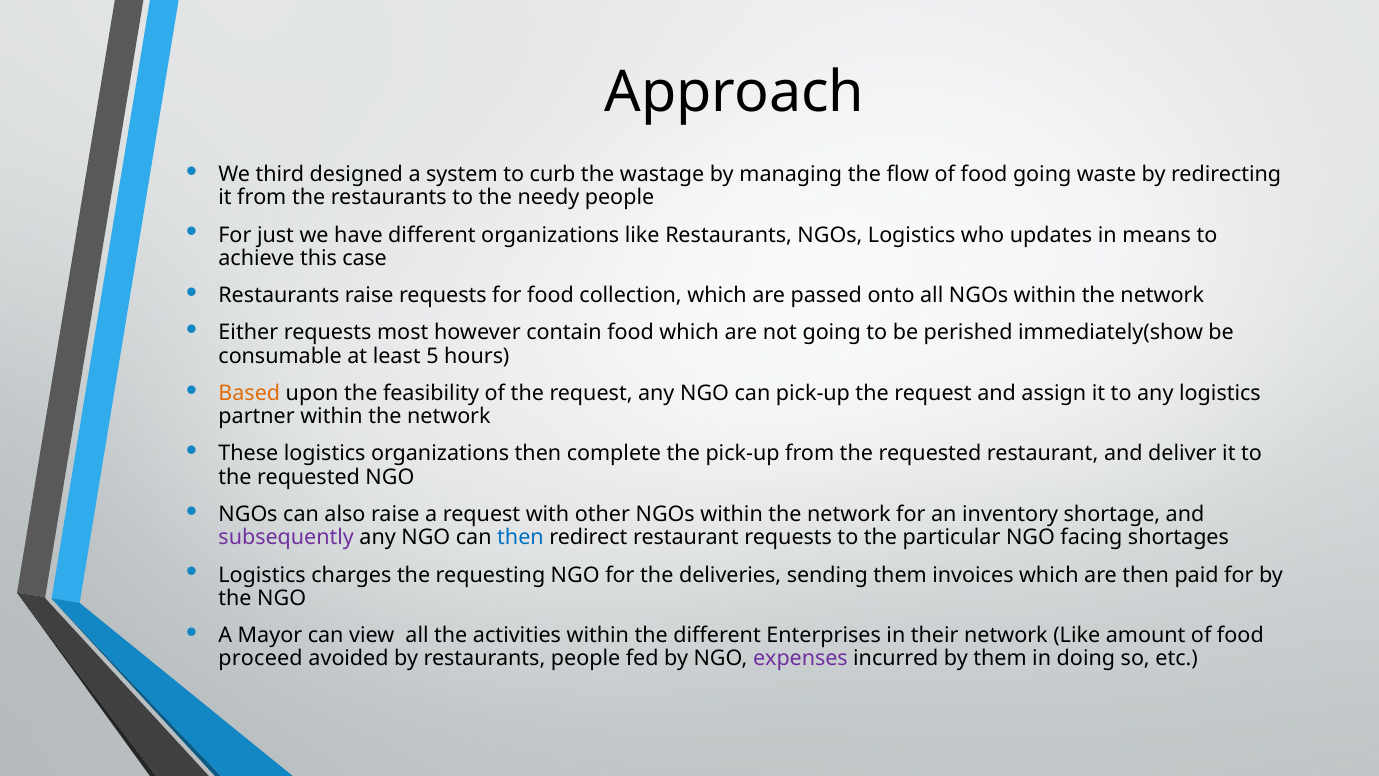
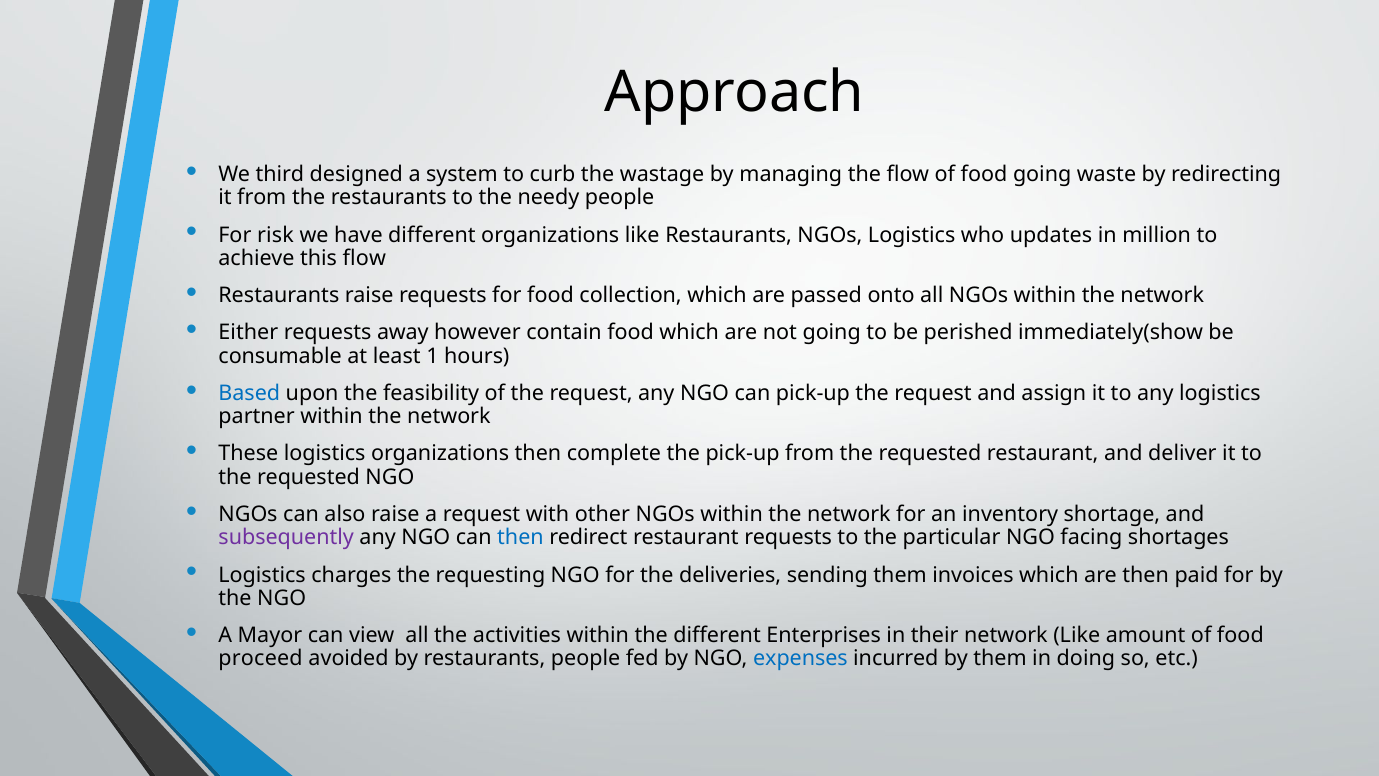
just: just -> risk
means: means -> million
this case: case -> flow
most: most -> away
5: 5 -> 1
Based colour: orange -> blue
expenses colour: purple -> blue
